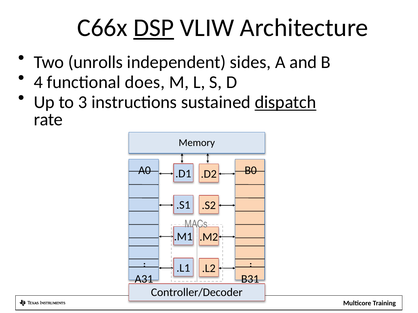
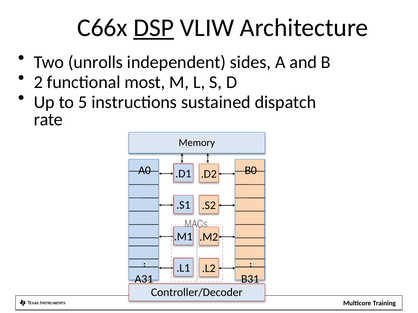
4: 4 -> 2
does: does -> most
3: 3 -> 5
dispatch underline: present -> none
